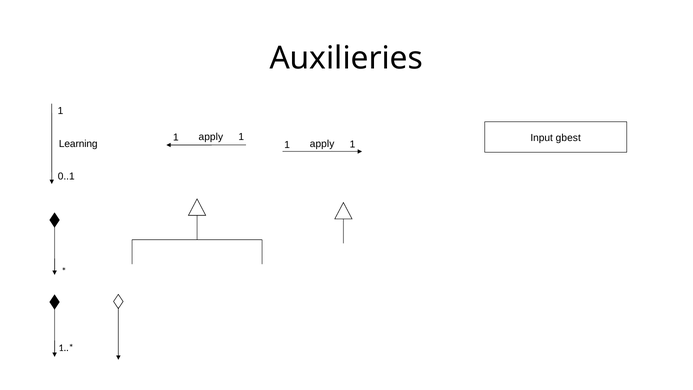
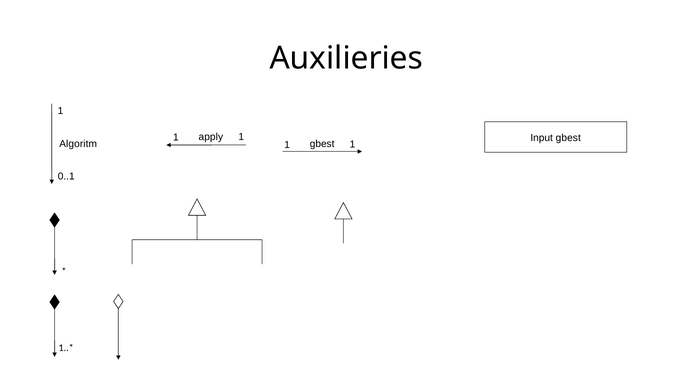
Learning: Learning -> Algoritm
apply at (322, 144): apply -> gbest
